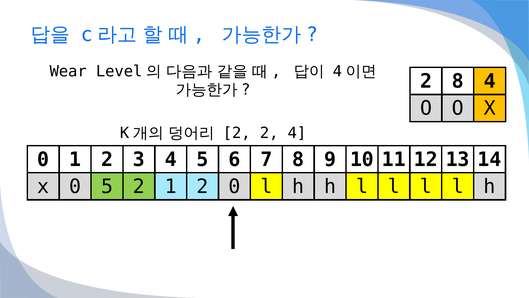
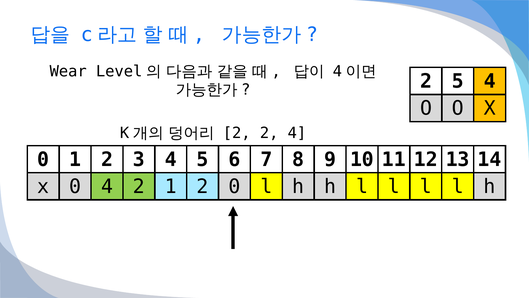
2 8: 8 -> 5
0 5: 5 -> 4
